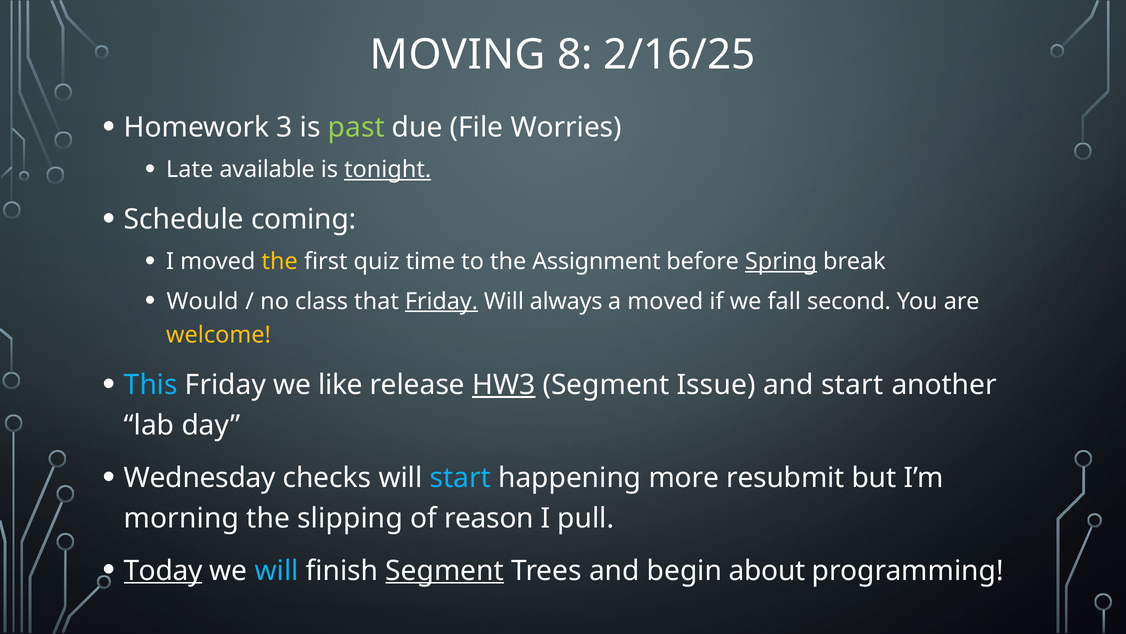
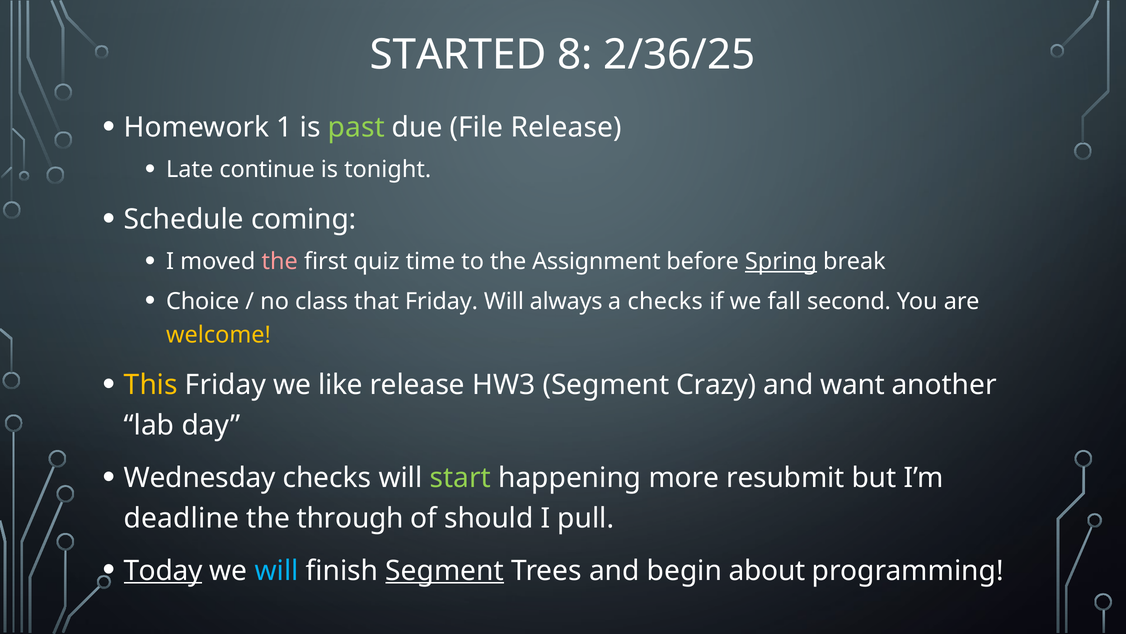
MOVING: MOVING -> STARTED
2/16/25: 2/16/25 -> 2/36/25
3: 3 -> 1
File Worries: Worries -> Release
available: available -> continue
tonight underline: present -> none
the at (280, 261) colour: yellow -> pink
Would: Would -> Choice
Friday at (441, 301) underline: present -> none
a moved: moved -> checks
This colour: light blue -> yellow
HW3 underline: present -> none
Issue: Issue -> Crazy
and start: start -> want
start at (460, 477) colour: light blue -> light green
morning: morning -> deadline
slipping: slipping -> through
reason: reason -> should
